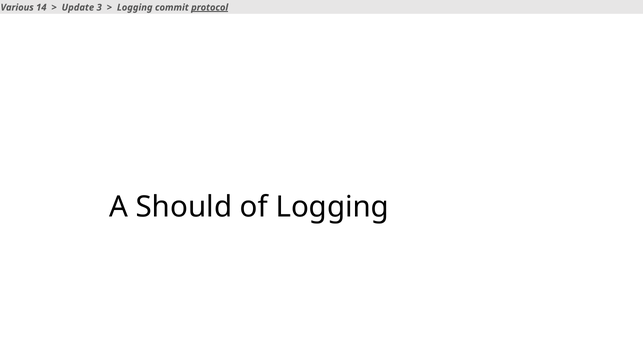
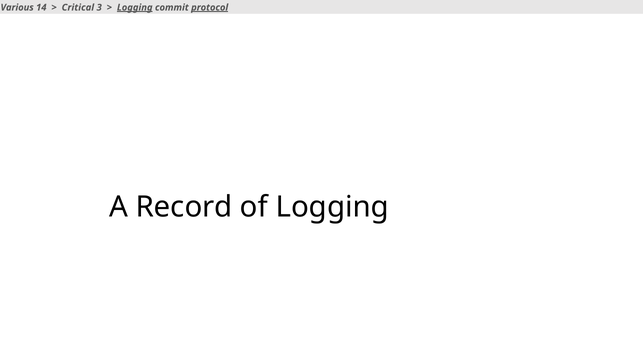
Update: Update -> Critical
Logging at (135, 7) underline: none -> present
Should: Should -> Record
